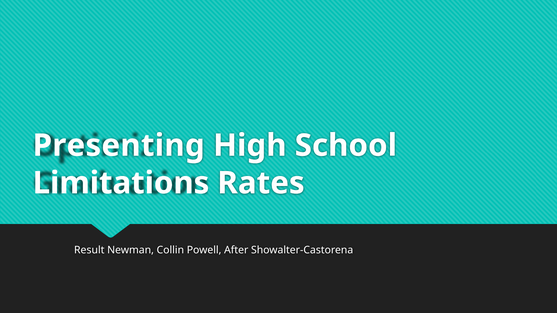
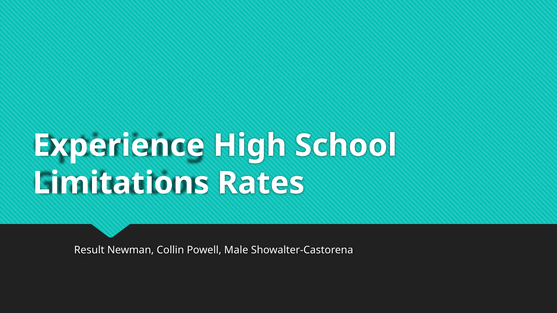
Presenting: Presenting -> Experience
After: After -> Male
